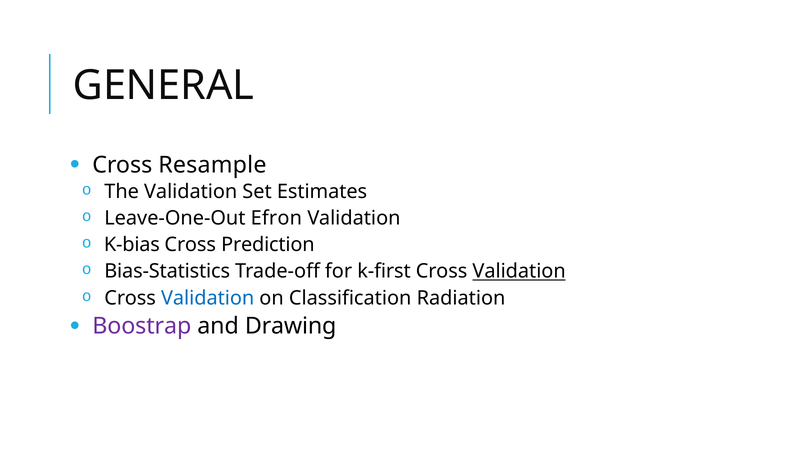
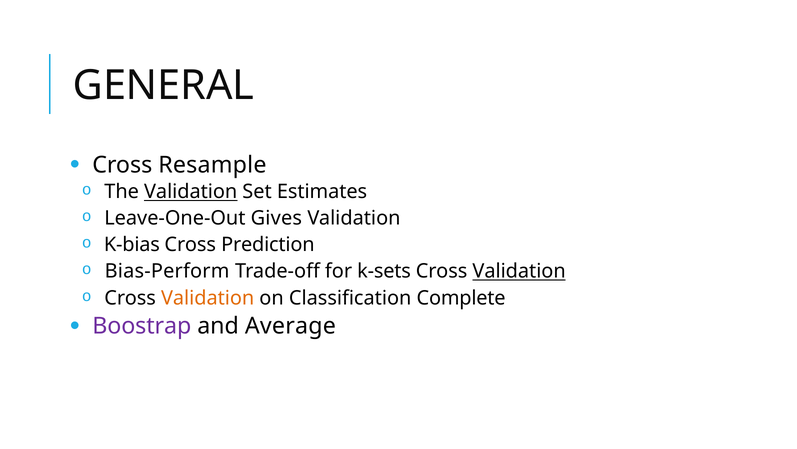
Validation at (191, 191) underline: none -> present
Efron: Efron -> Gives
Bias-Statistics: Bias-Statistics -> Bias-Perform
k-first: k-first -> k-sets
Validation at (208, 297) colour: blue -> orange
Radiation: Radiation -> Complete
Drawing: Drawing -> Average
